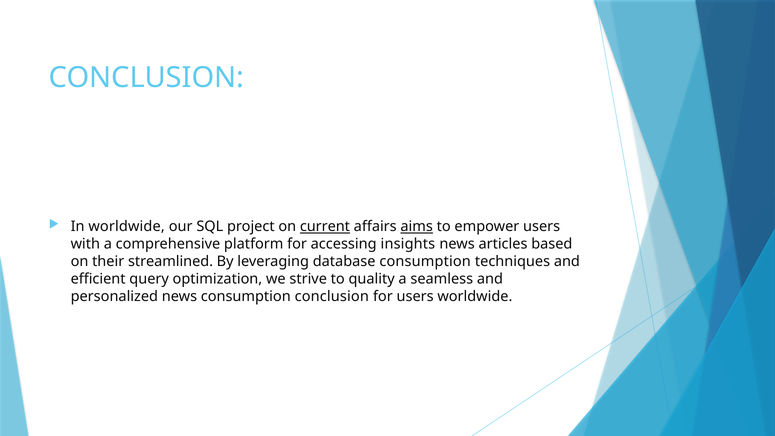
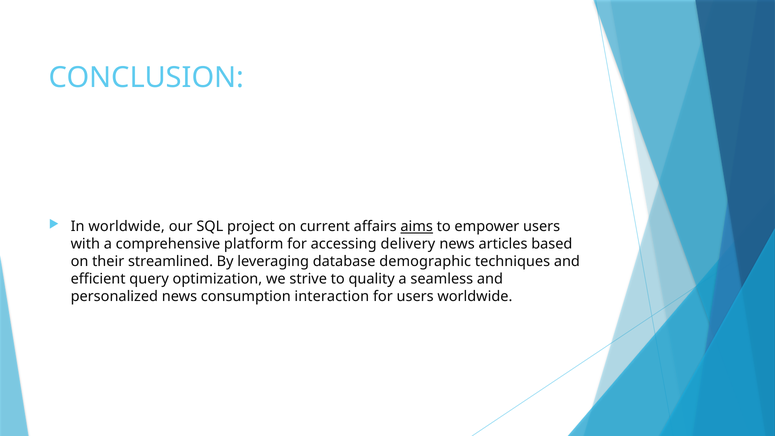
current underline: present -> none
insights: insights -> delivery
database consumption: consumption -> demographic
consumption conclusion: conclusion -> interaction
